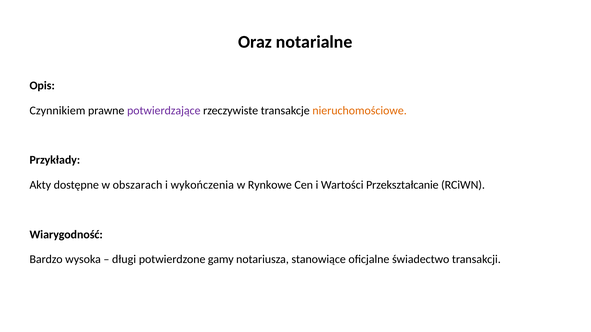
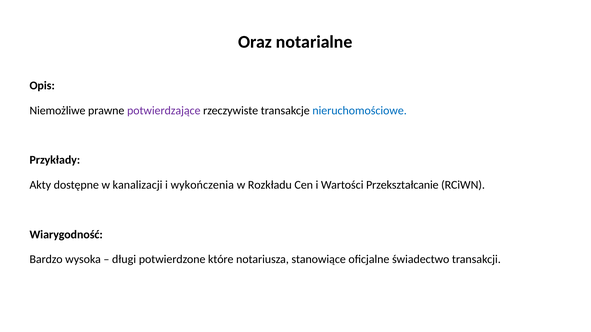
Czynnikiem: Czynnikiem -> Niemożliwe
nieruchomościowe colour: orange -> blue
obszarach: obszarach -> kanalizacji
Rynkowe: Rynkowe -> Rozkładu
gamy: gamy -> które
